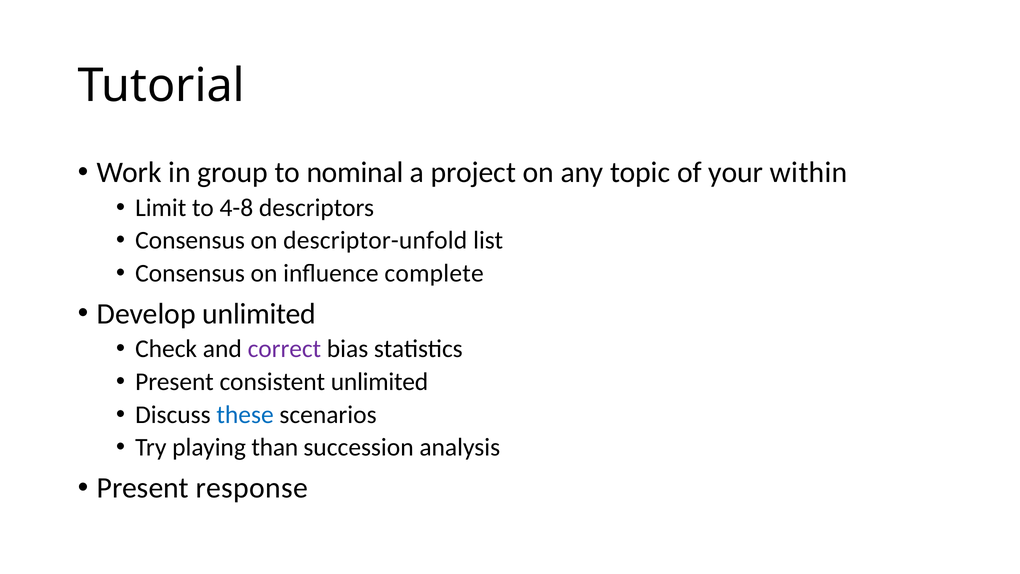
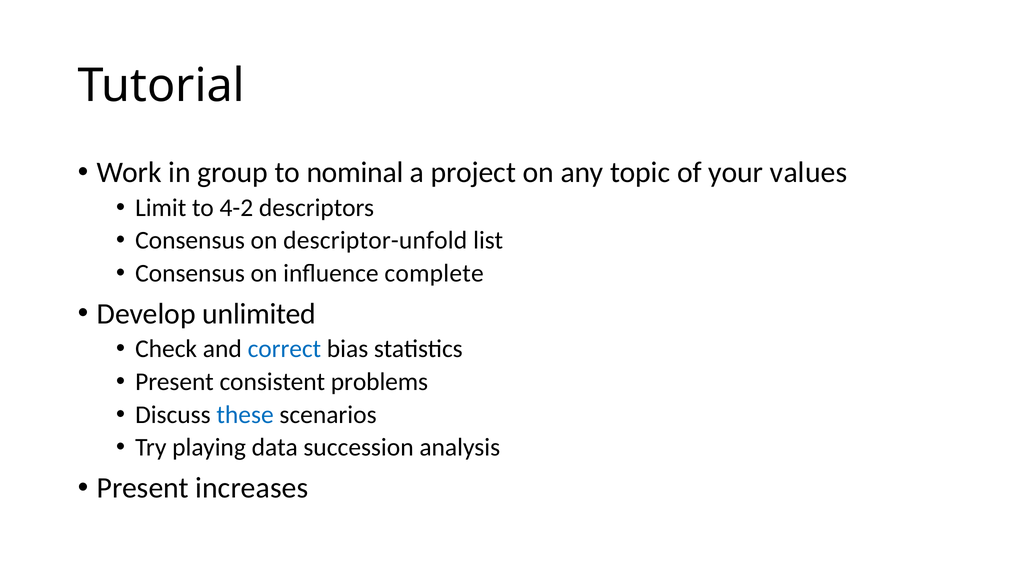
within: within -> values
4-8: 4-8 -> 4-2
correct colour: purple -> blue
consistent unlimited: unlimited -> problems
than: than -> data
response: response -> increases
